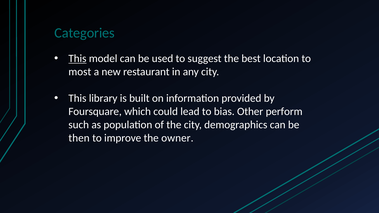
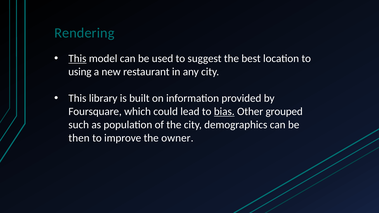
Categories: Categories -> Rendering
most: most -> using
bias underline: none -> present
perform: perform -> grouped
